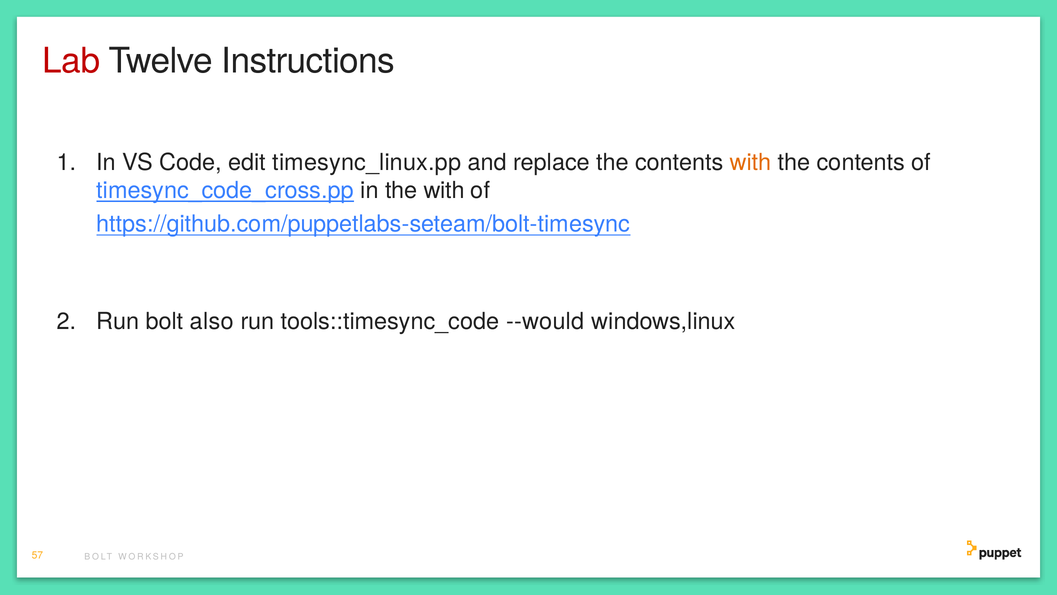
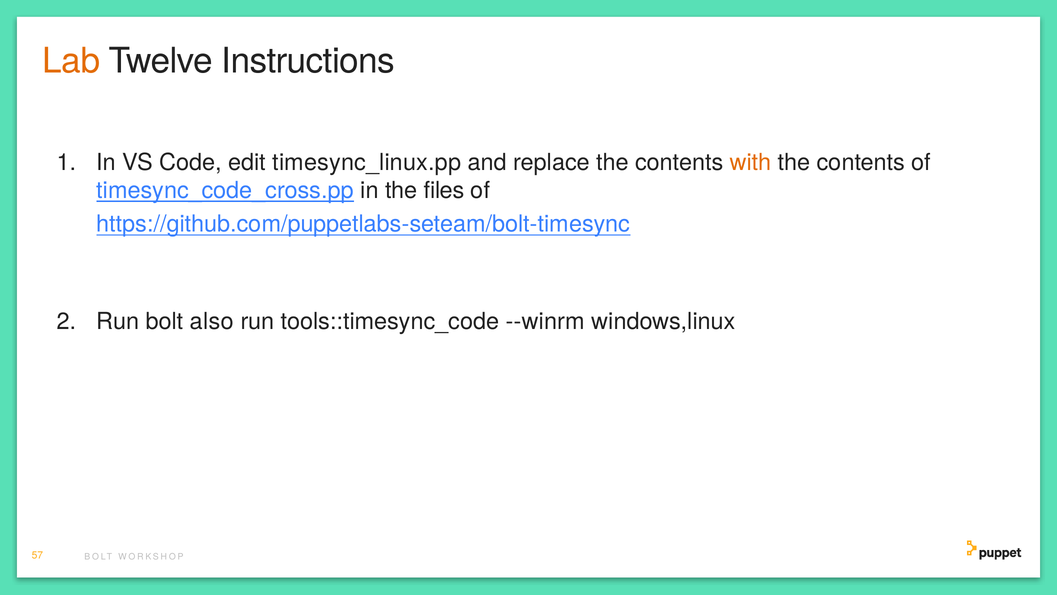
Lab colour: red -> orange
the with: with -> files
--would: --would -> --winrm
